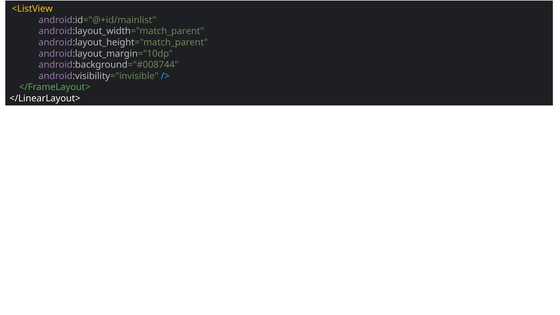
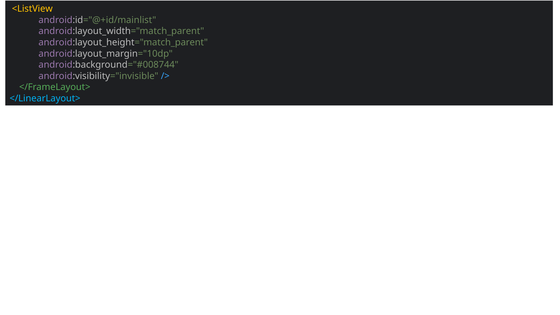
</LinearLayout> colour: white -> light blue
